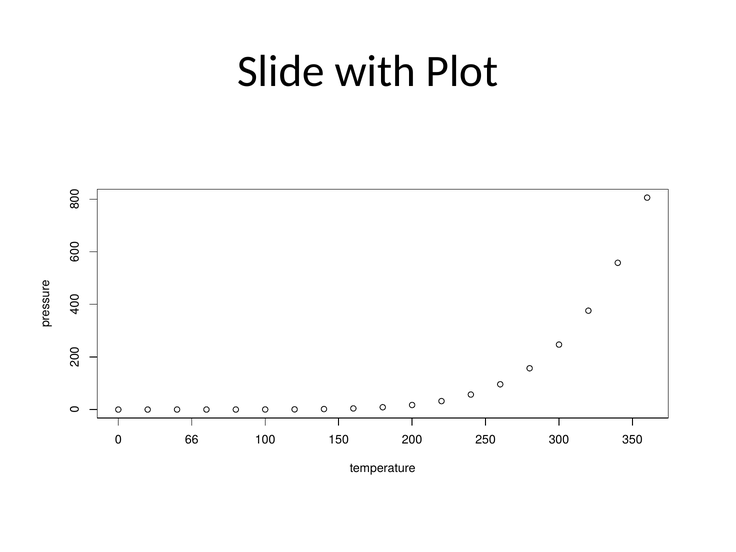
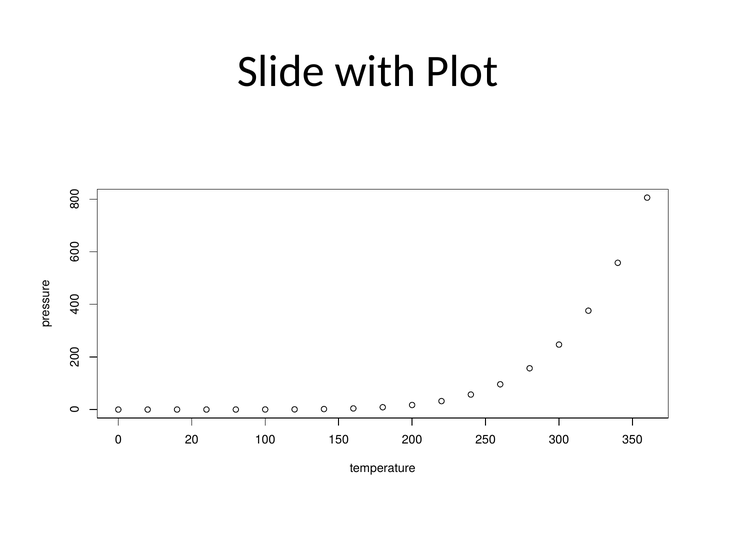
66: 66 -> 20
